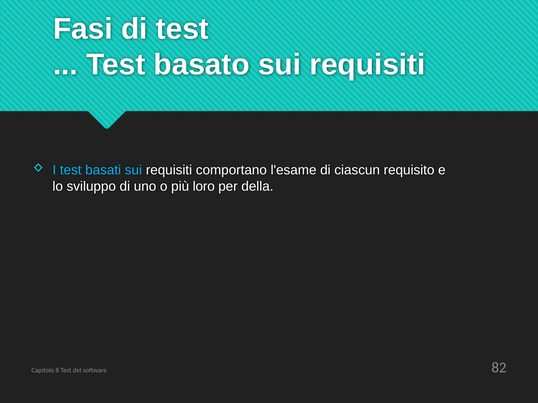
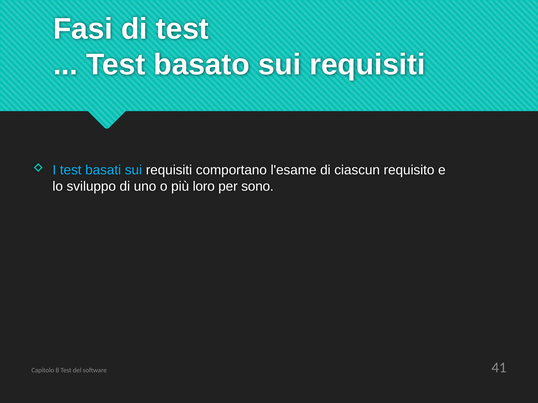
della: della -> sono
82: 82 -> 41
